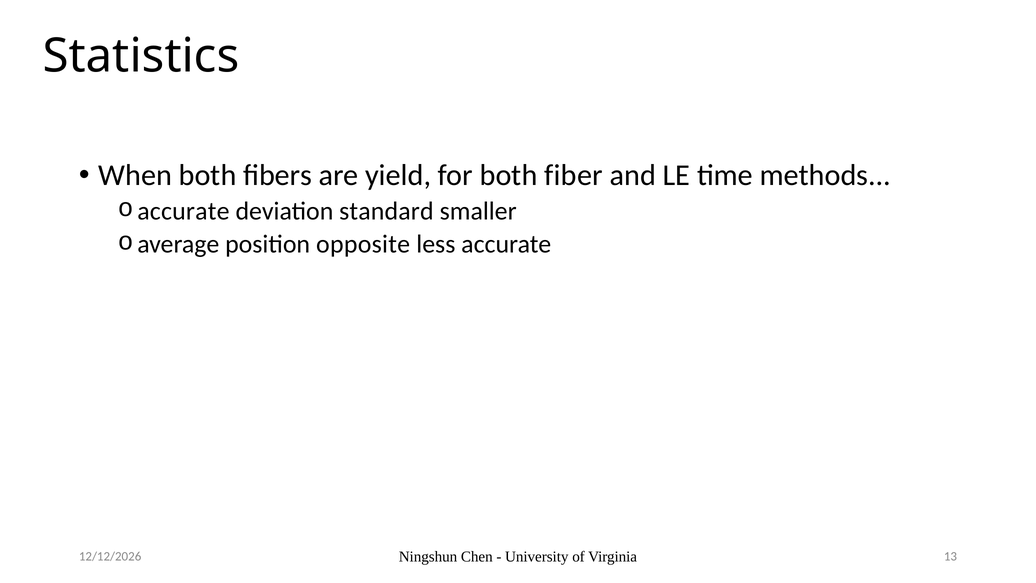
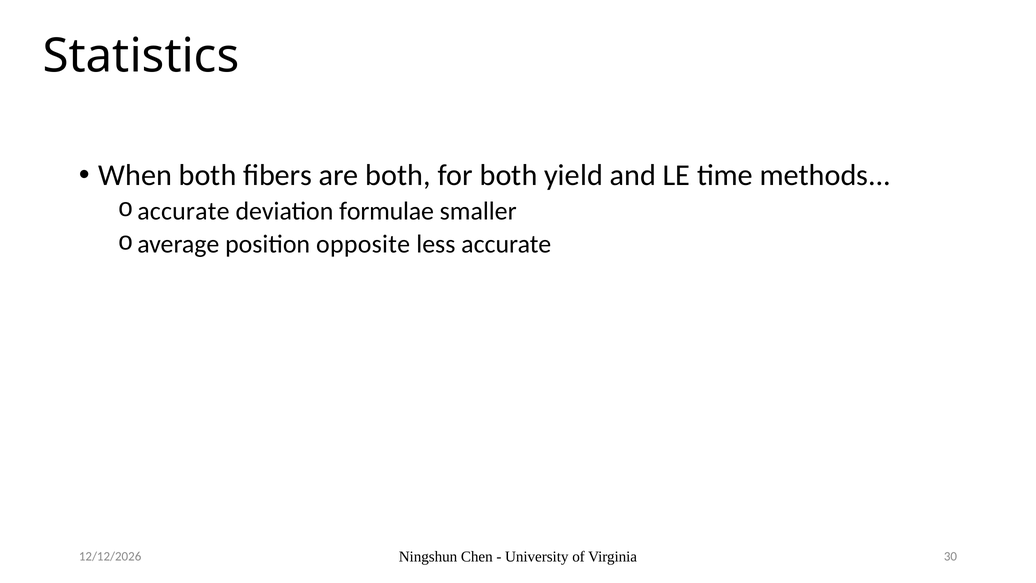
are yield: yield -> both
fiber: fiber -> yield
standard: standard -> formulae
13: 13 -> 30
